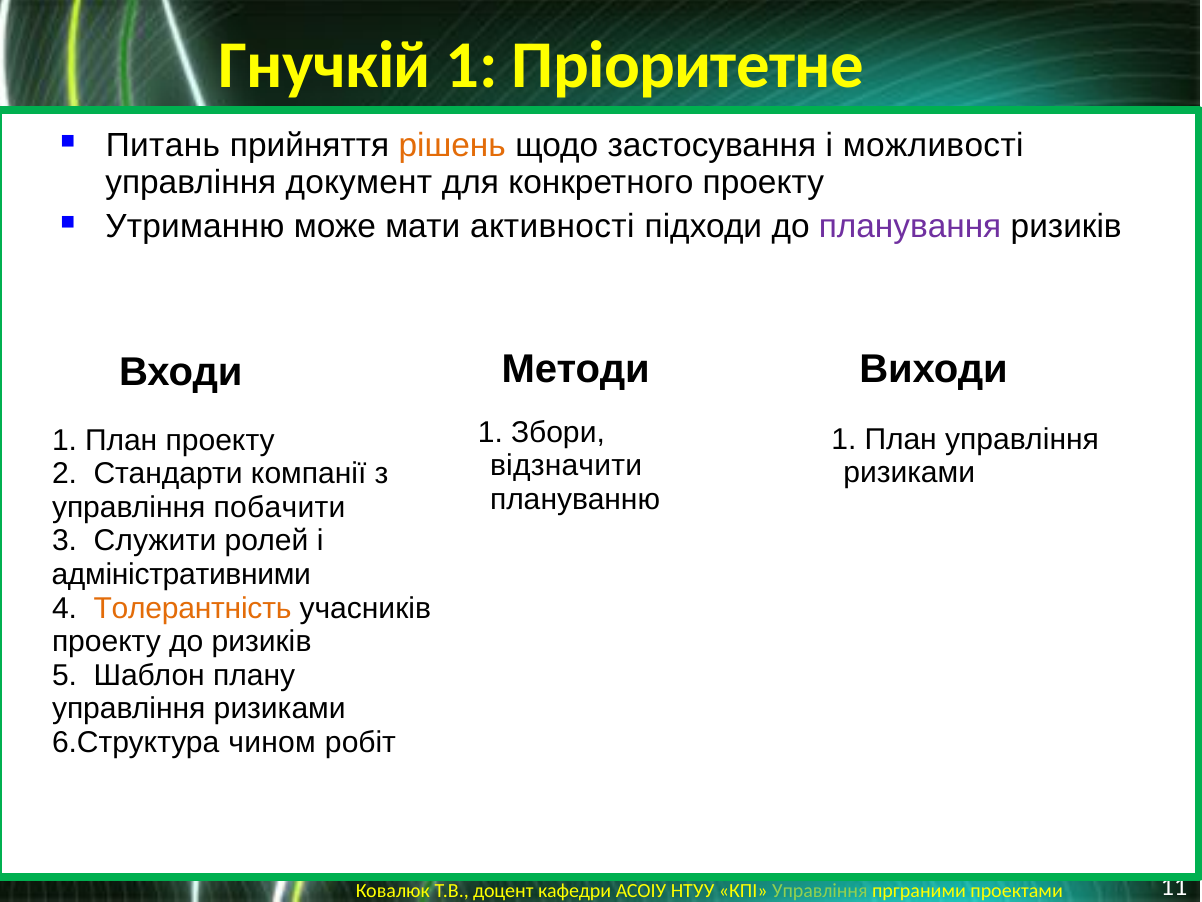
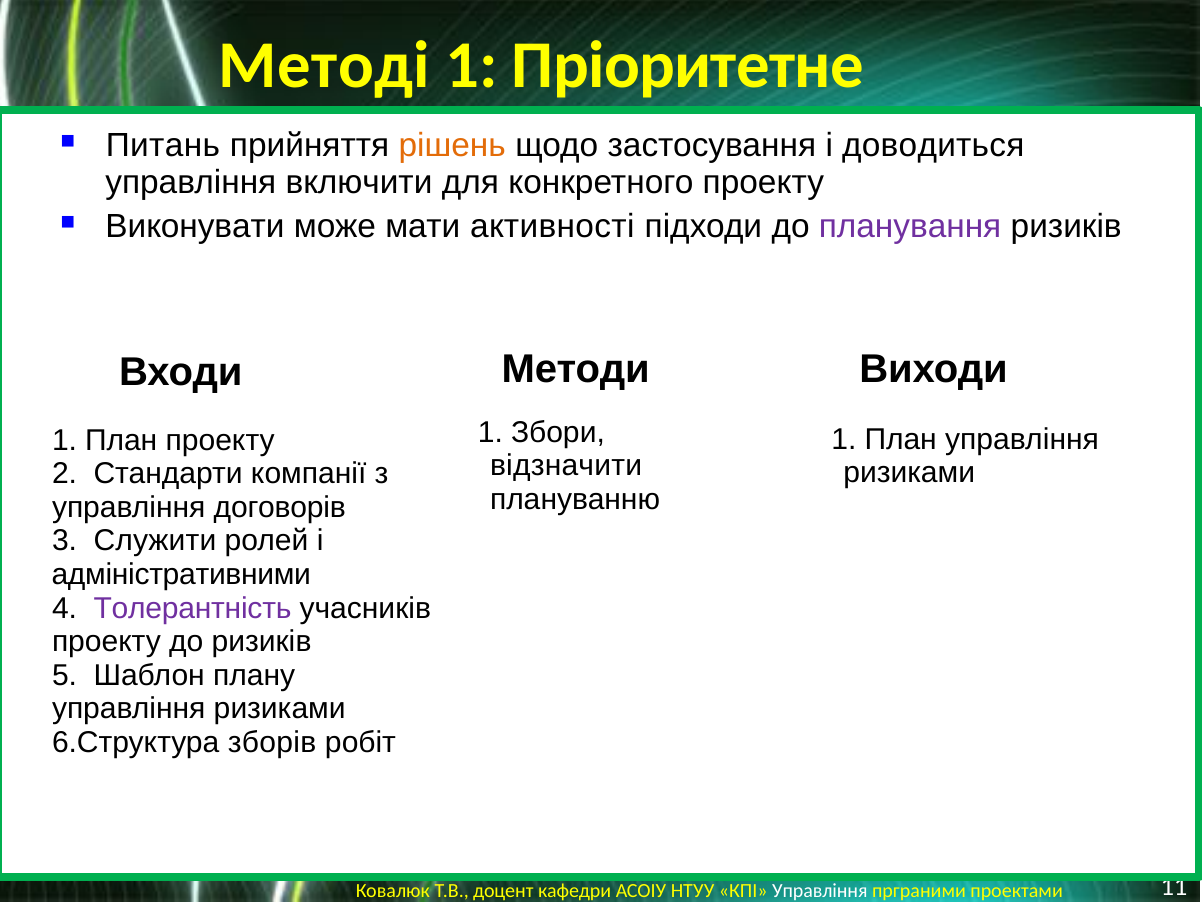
Гнучкій: Гнучкій -> Методі
можливості: можливості -> доводиться
документ: документ -> включити
Утриманню: Утриманню -> Виконувати
побачити: побачити -> договорів
Толерантність colour: orange -> purple
чином: чином -> зборів
Управління at (820, 890) colour: light green -> white
